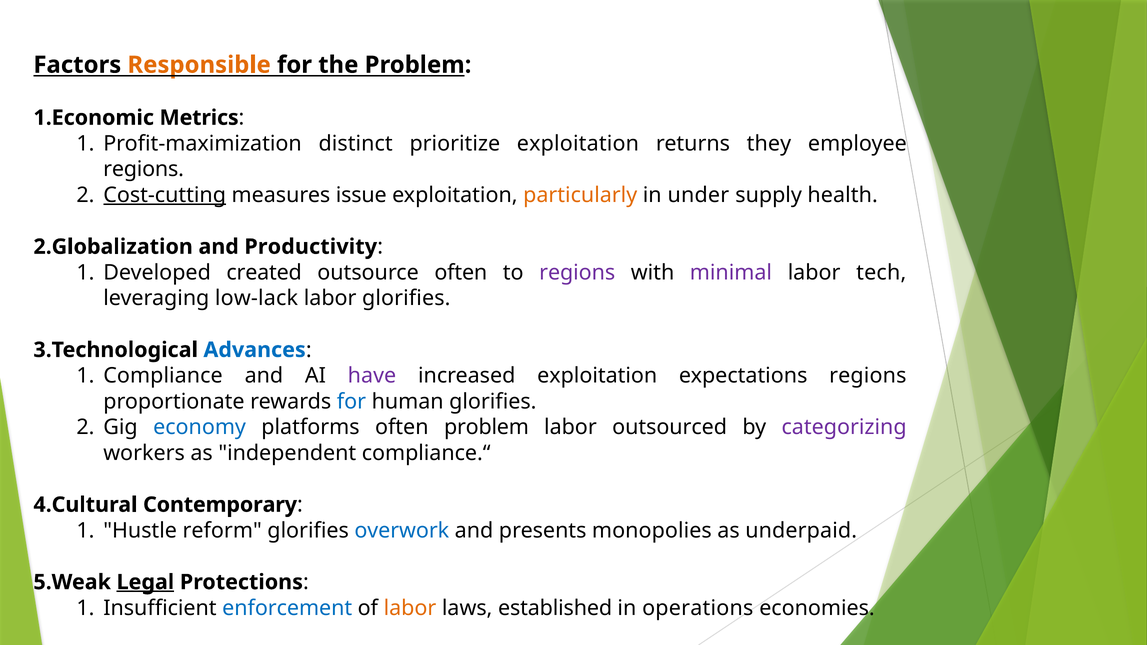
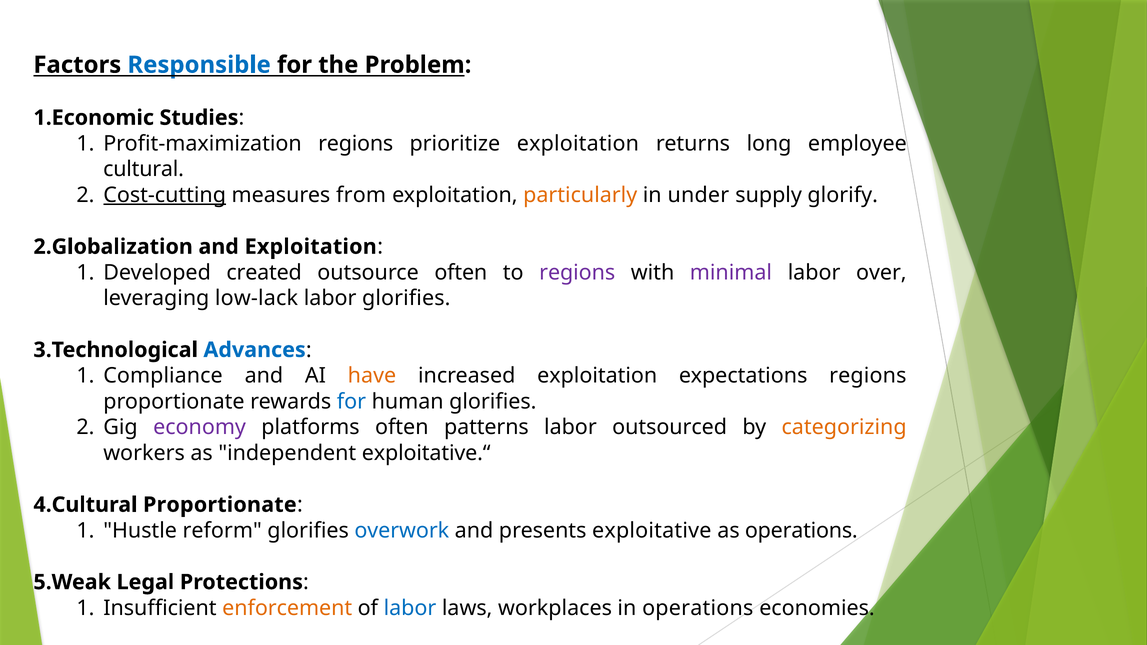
Responsible colour: orange -> blue
Metrics: Metrics -> Studies
Profit-maximization distinct: distinct -> regions
they: they -> long
regions at (144, 169): regions -> cultural
issue: issue -> from
health: health -> glorify
and Productivity: Productivity -> Exploitation
tech: tech -> over
have colour: purple -> orange
economy colour: blue -> purple
often problem: problem -> patterns
categorizing colour: purple -> orange
compliance.“: compliance.“ -> exploitative.“
Contemporary at (220, 505): Contemporary -> Proportionate
monopolies: monopolies -> exploitative
as underpaid: underpaid -> operations
Legal underline: present -> none
enforcement colour: blue -> orange
labor at (410, 608) colour: orange -> blue
established: established -> workplaces
